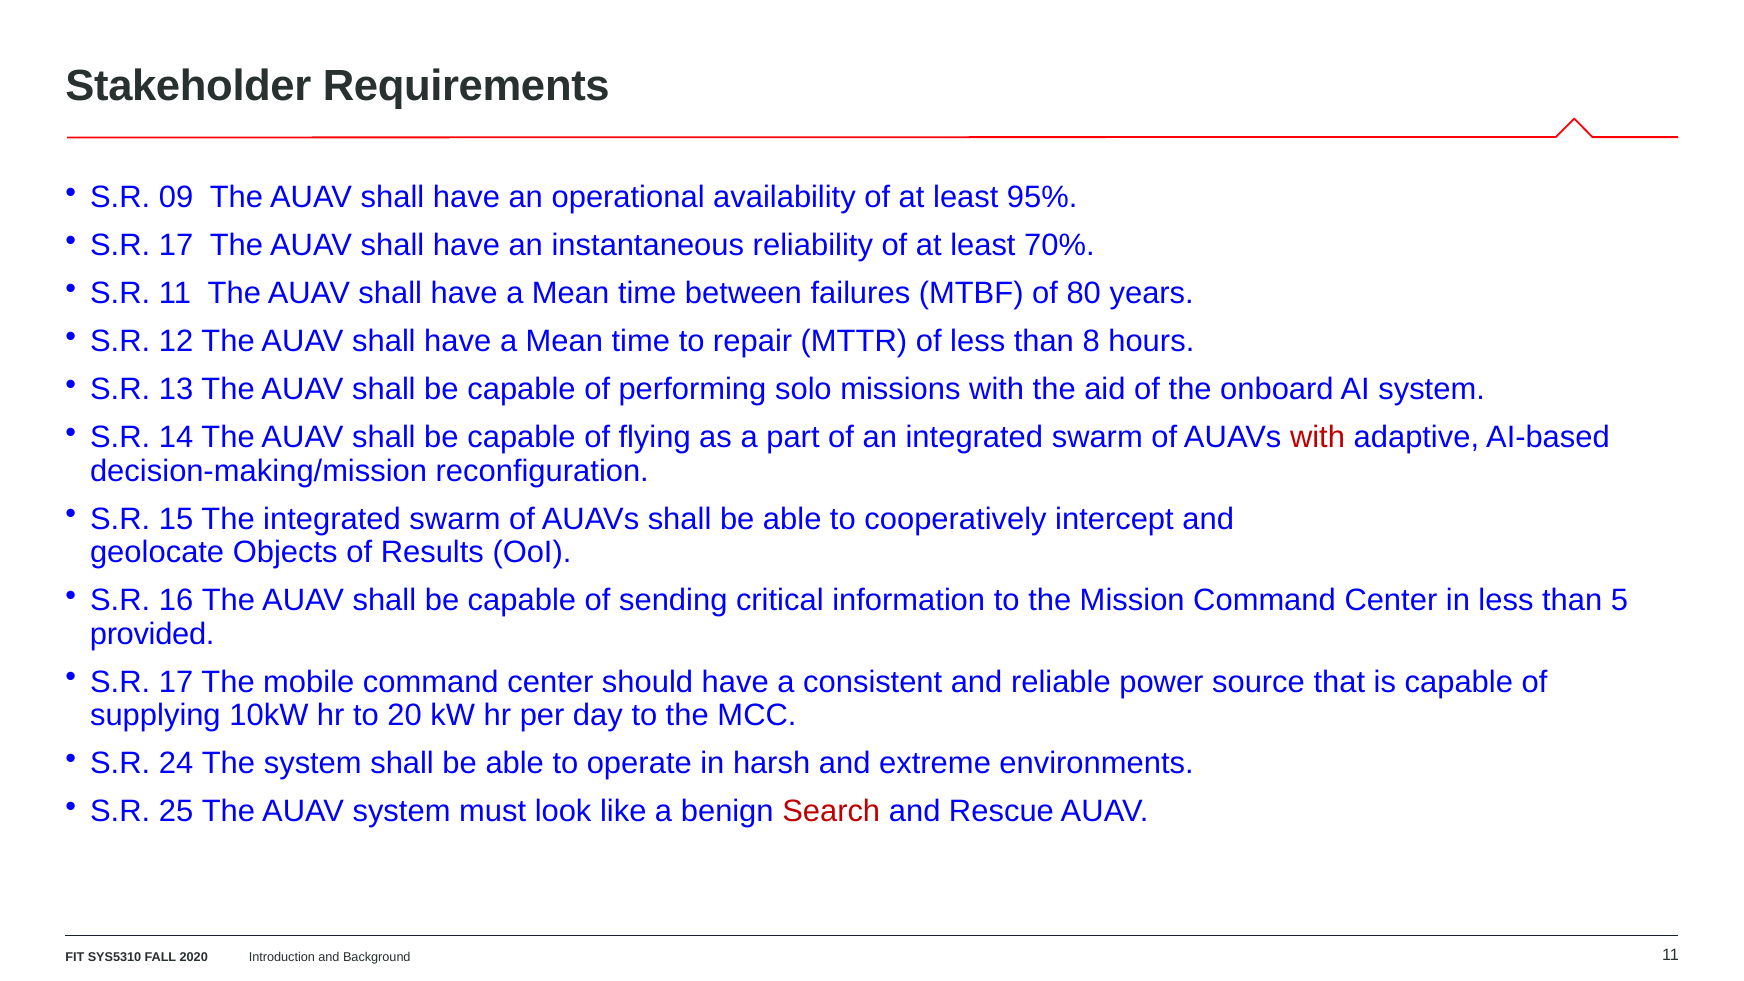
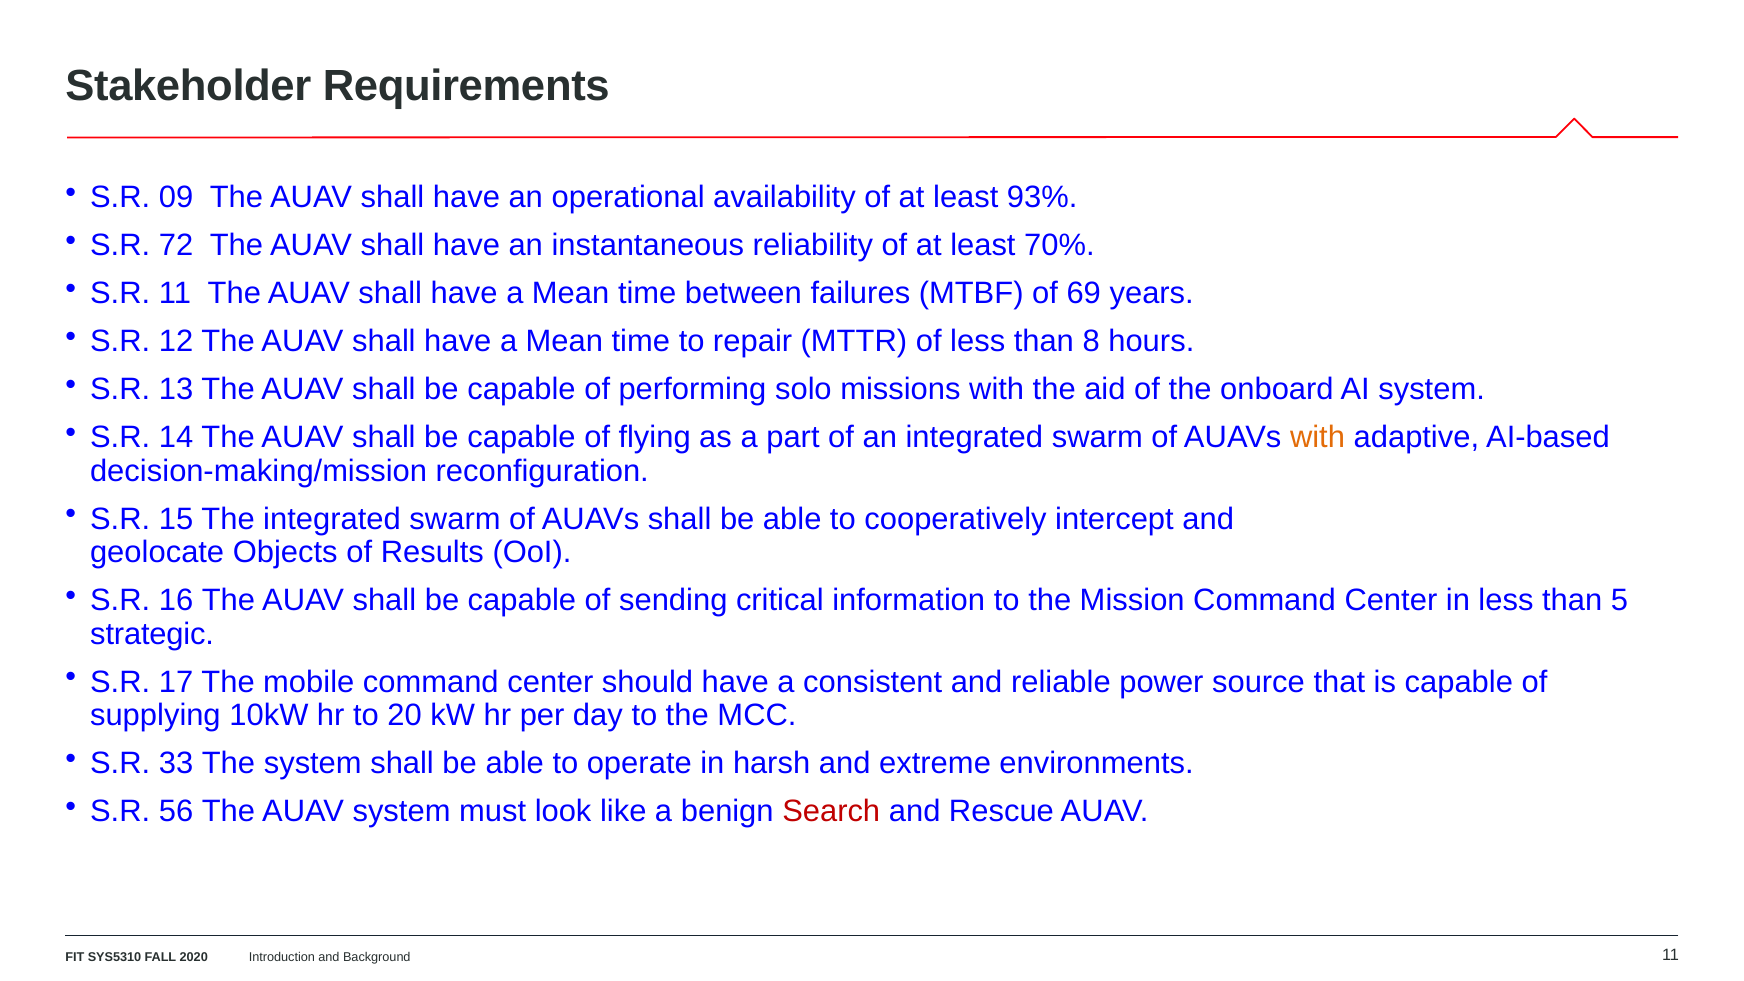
95%: 95% -> 93%
17 at (176, 245): 17 -> 72
80: 80 -> 69
with at (1318, 438) colour: red -> orange
provided: provided -> strategic
24: 24 -> 33
25: 25 -> 56
